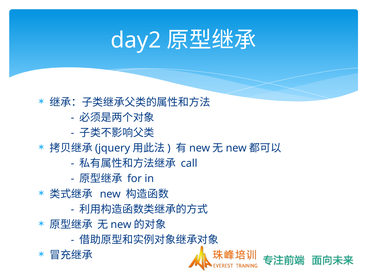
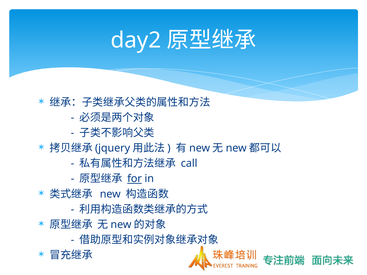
for underline: none -> present
